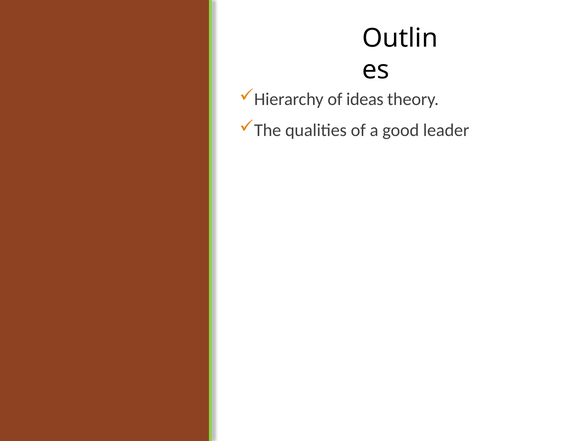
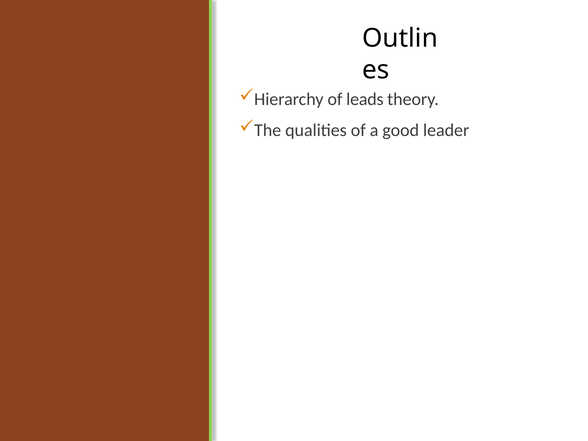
ideas: ideas -> leads
